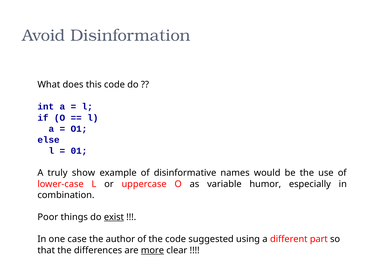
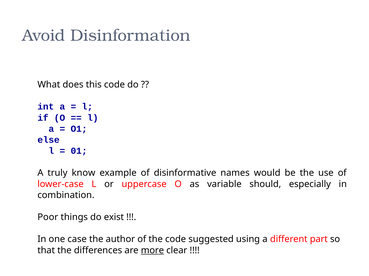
show: show -> know
humor: humor -> should
exist underline: present -> none
